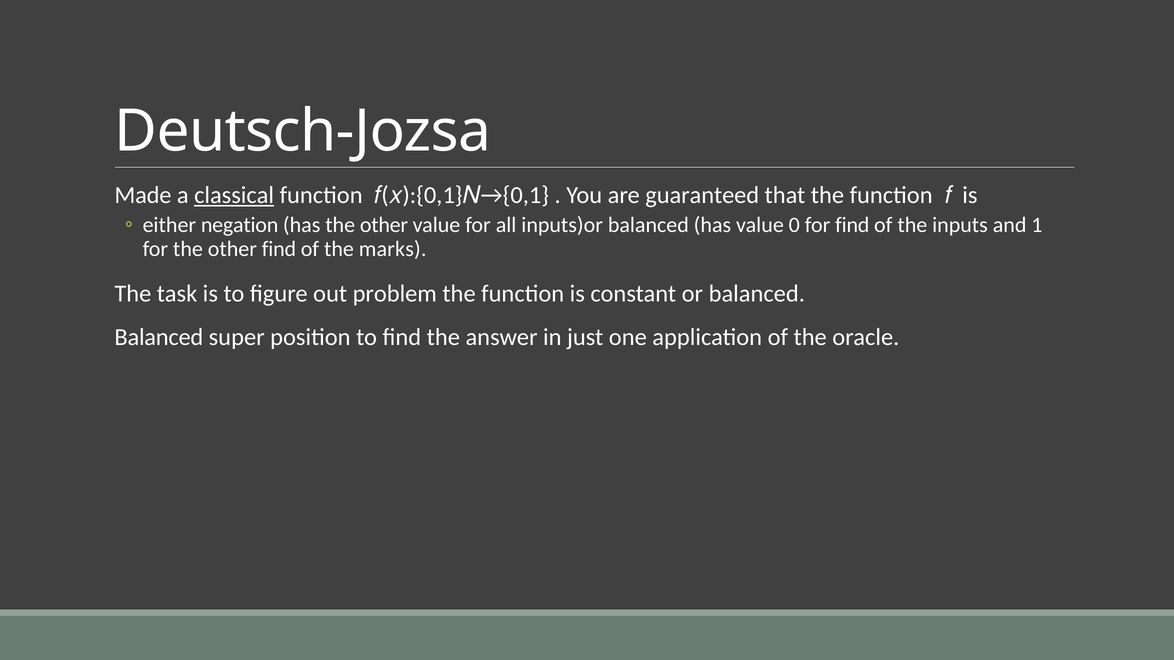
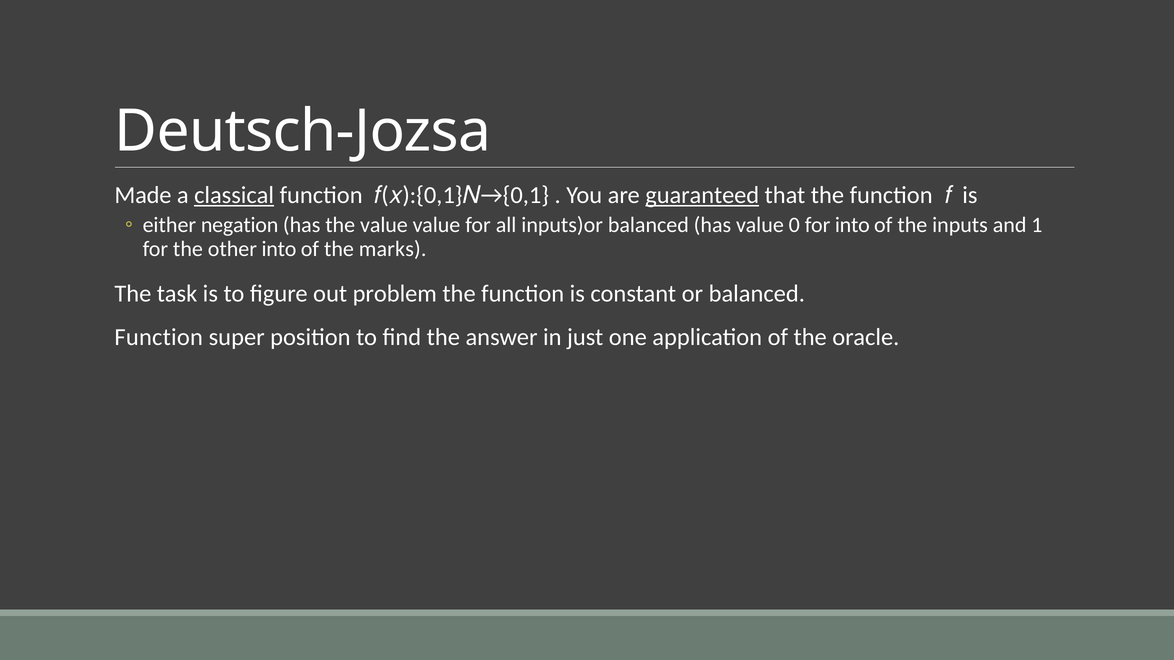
guaranteed underline: none -> present
has the other: other -> value
for find: find -> into
other find: find -> into
Balanced at (159, 337): Balanced -> Function
